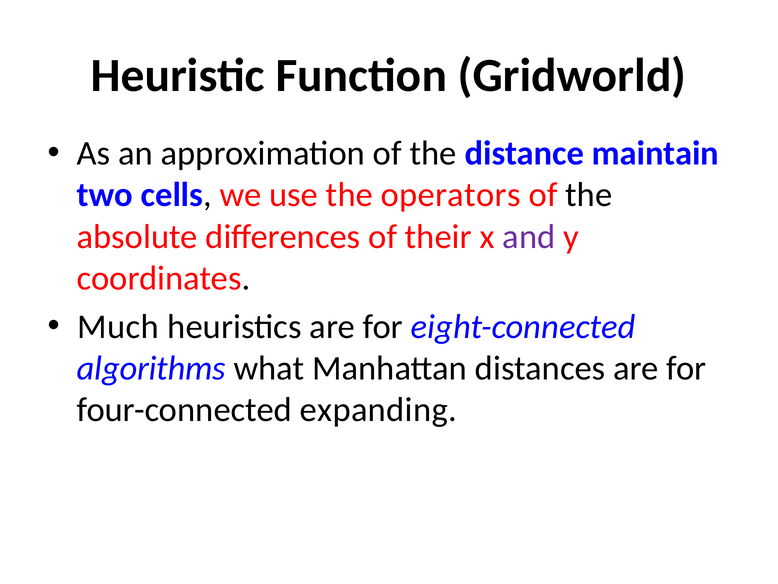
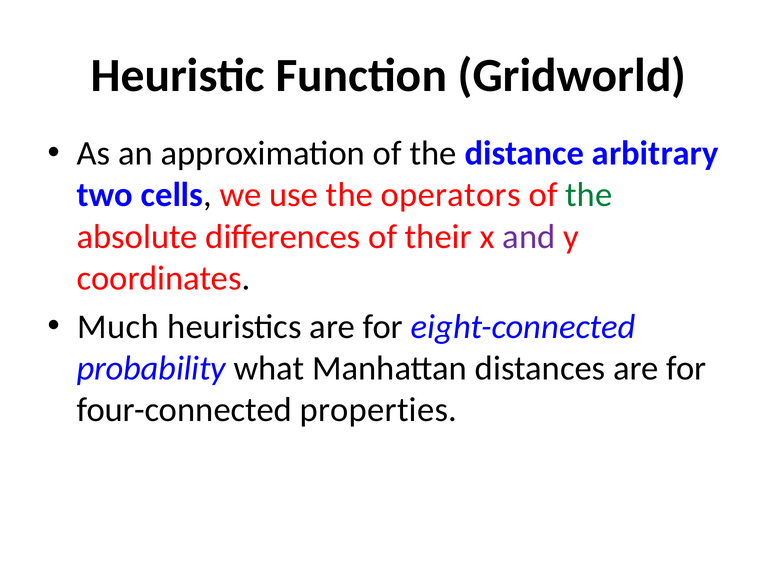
maintain: maintain -> arbitrary
the at (589, 195) colour: black -> green
algorithms: algorithms -> probability
expanding: expanding -> properties
